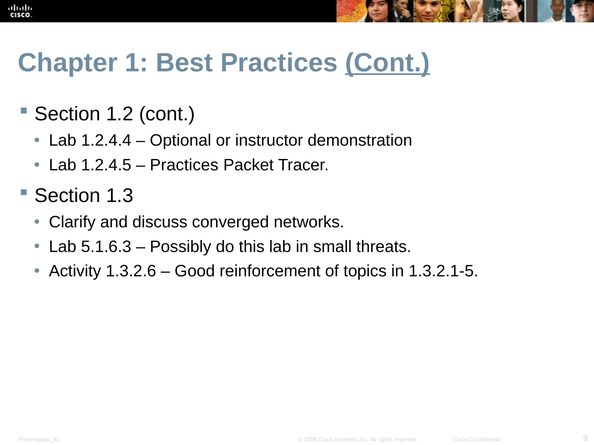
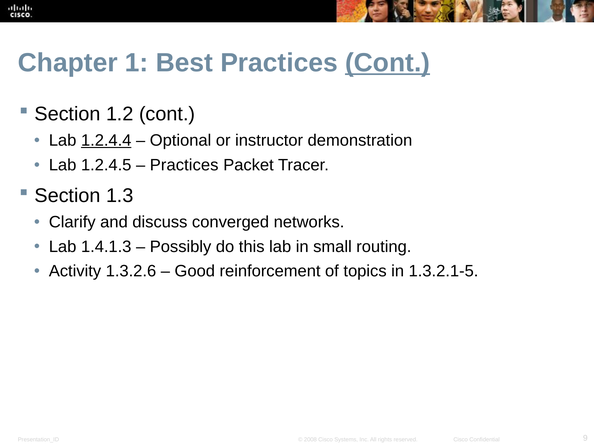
1.2.4.4 underline: none -> present
5.1.6.3: 5.1.6.3 -> 1.4.1.3
threats: threats -> routing
